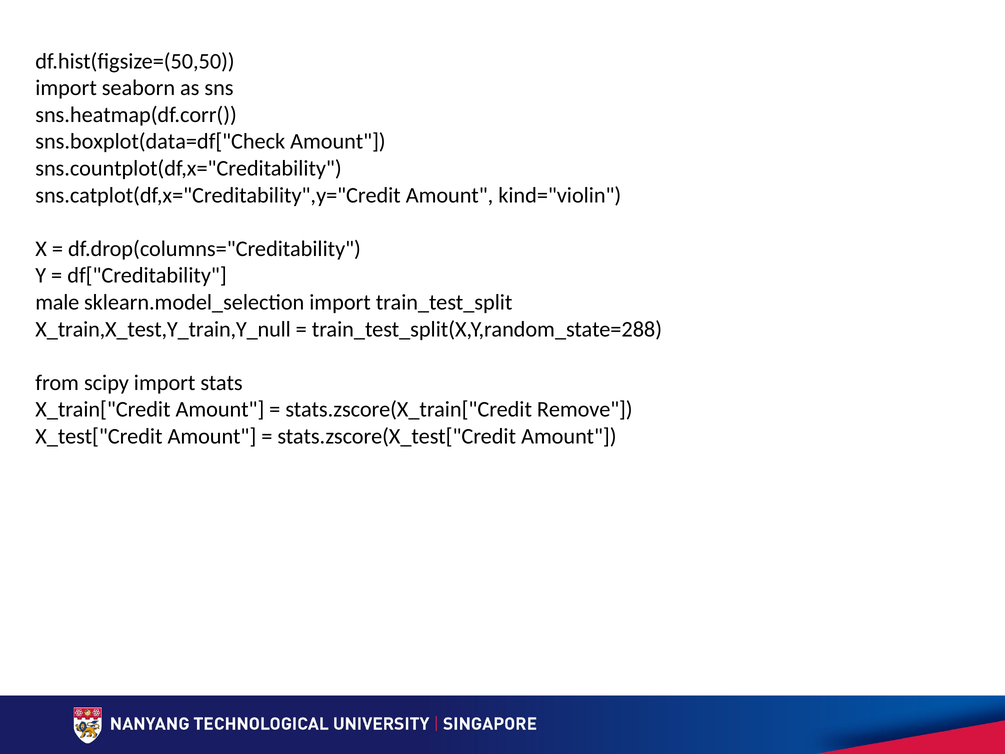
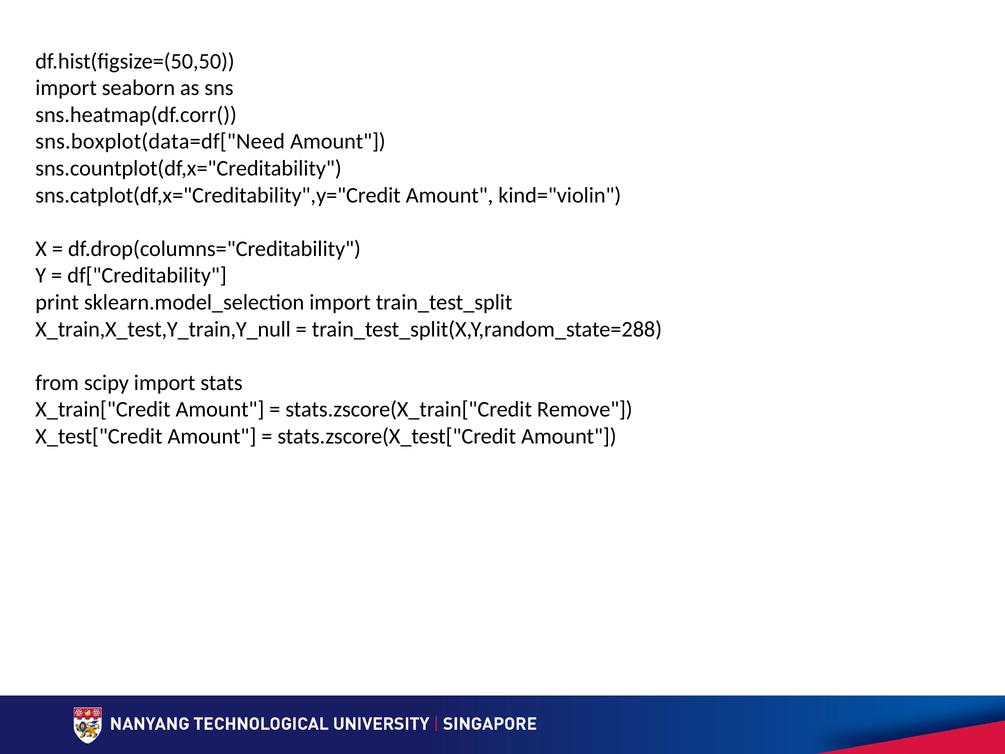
sns.boxplot(data=df["Check: sns.boxplot(data=df["Check -> sns.boxplot(data=df["Need
male: male -> print
